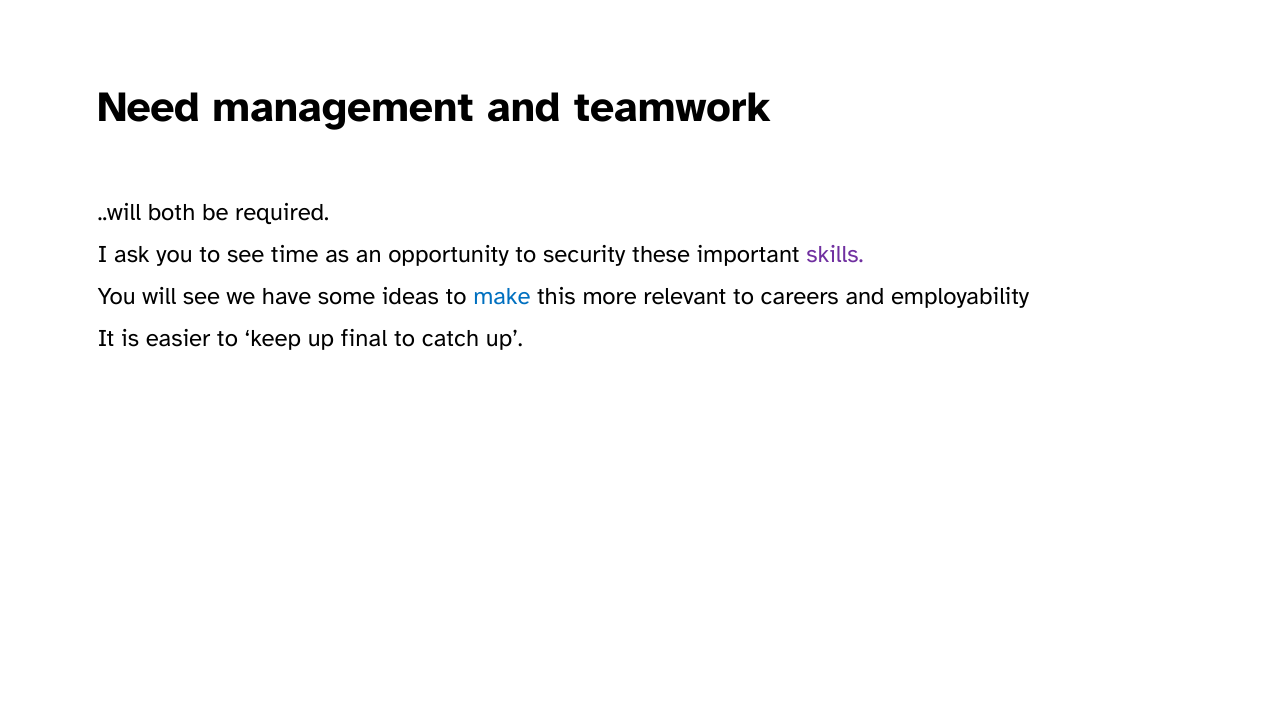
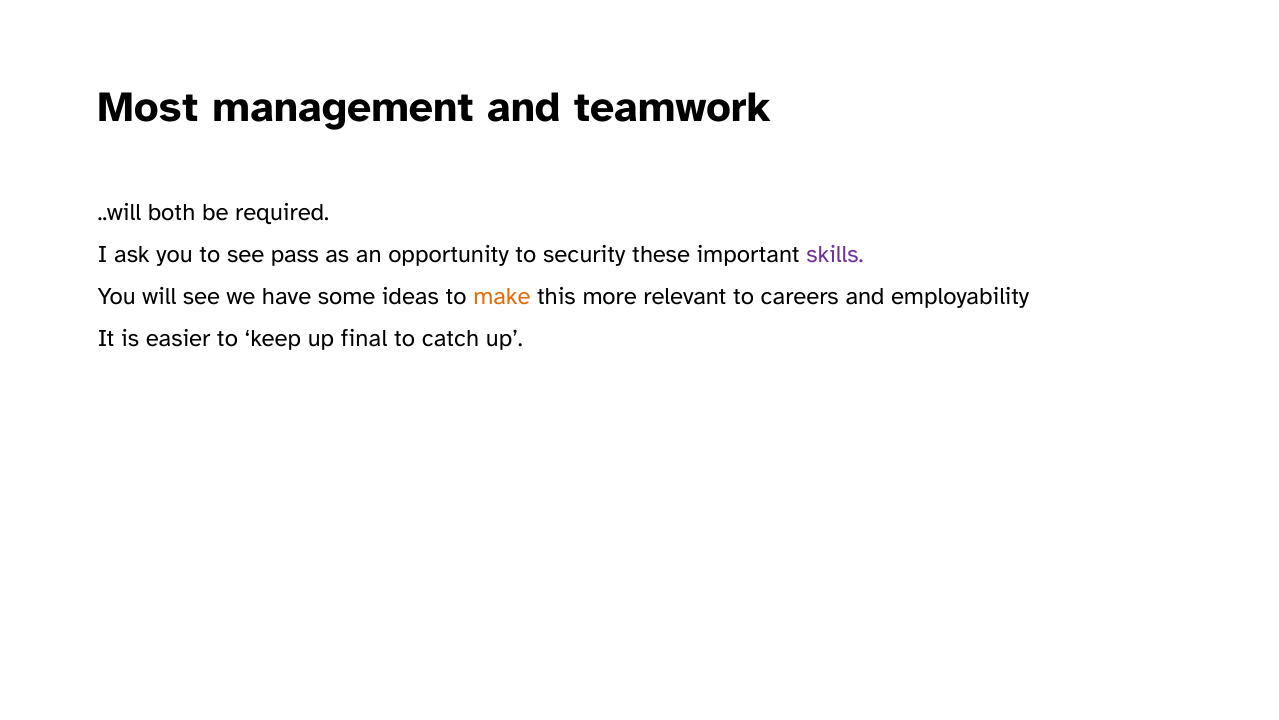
Need: Need -> Most
time: time -> pass
make colour: blue -> orange
